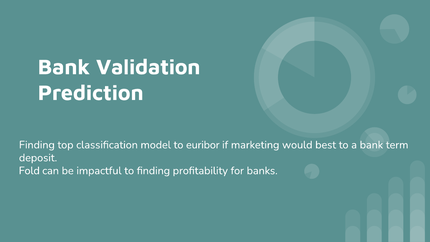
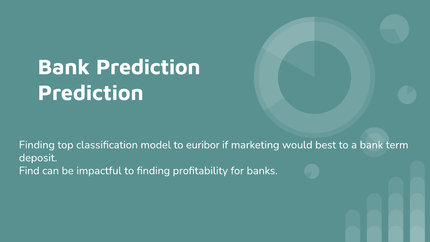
Bank Validation: Validation -> Prediction
Fold: Fold -> Find
